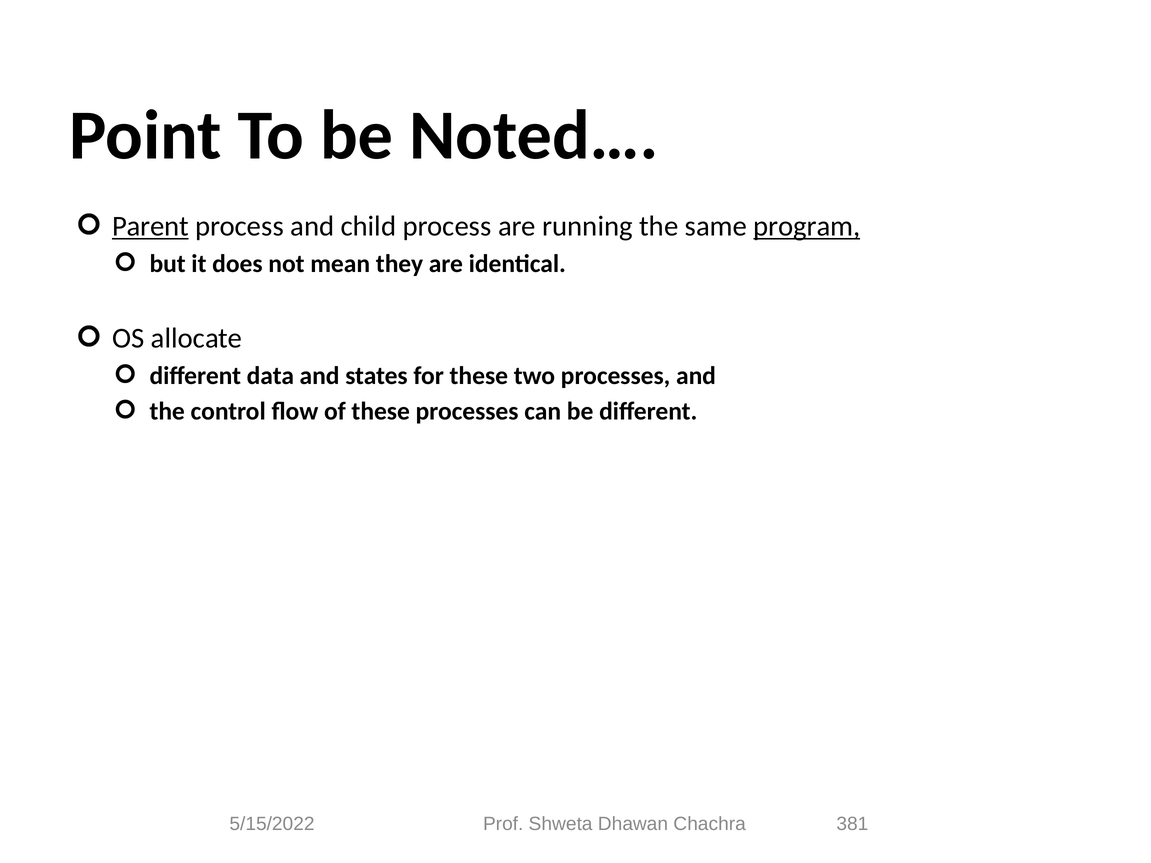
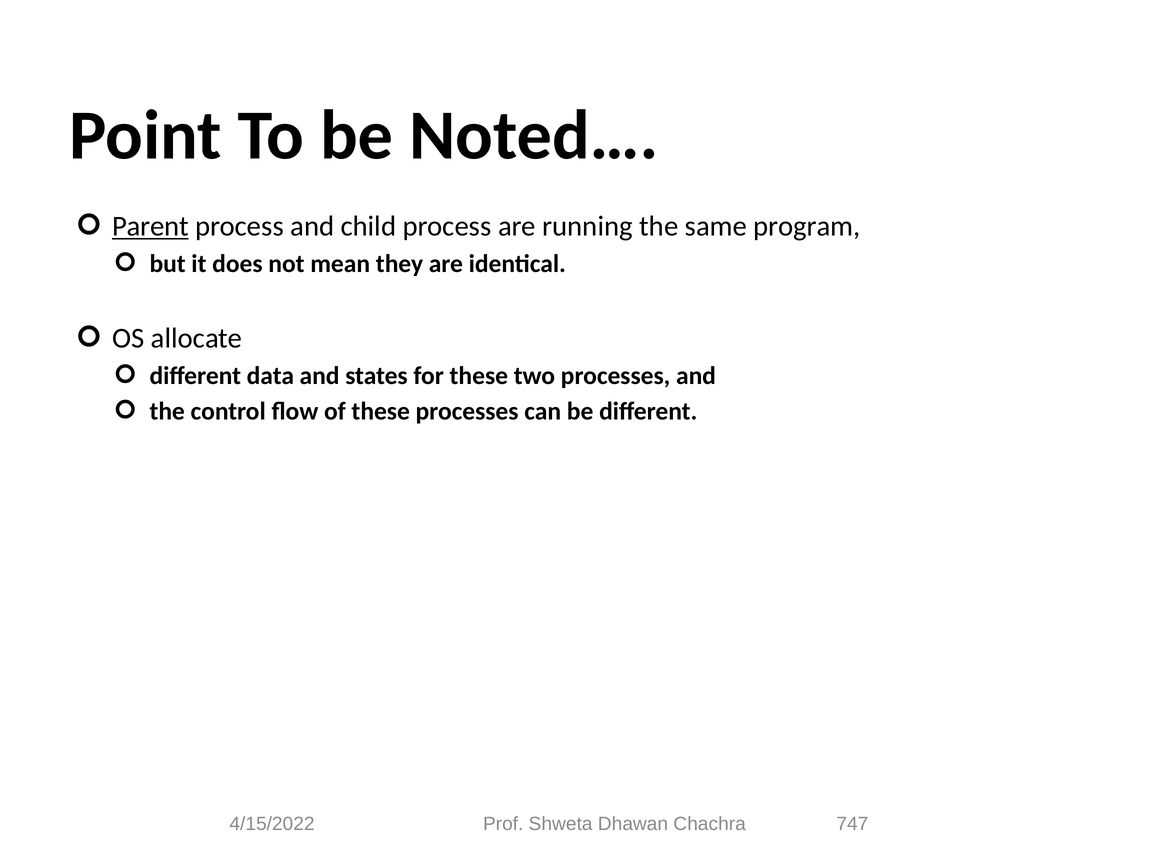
program underline: present -> none
5/15/2022: 5/15/2022 -> 4/15/2022
381: 381 -> 747
